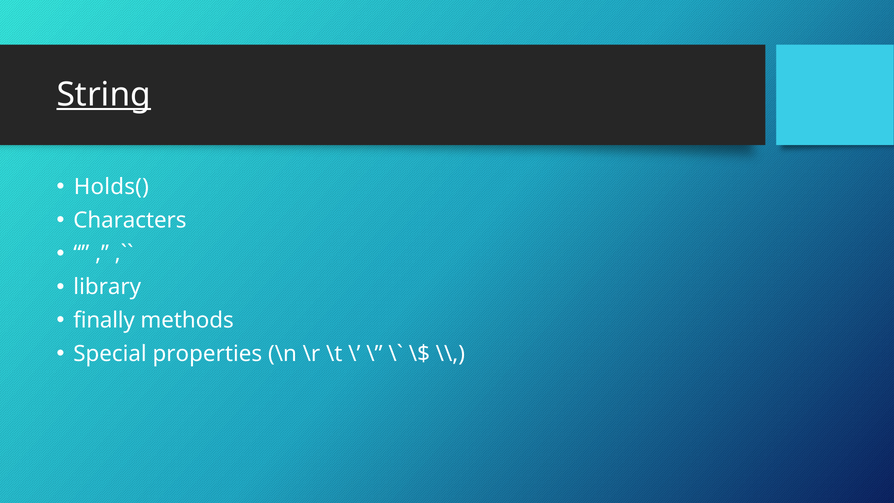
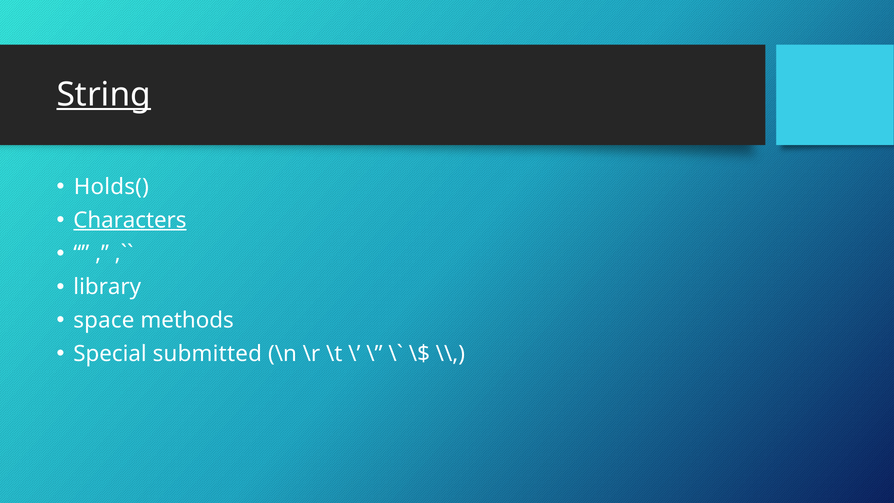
Characters underline: none -> present
finally: finally -> space
properties: properties -> submitted
